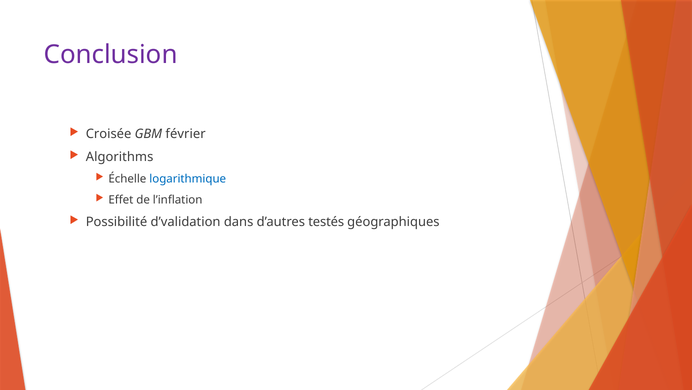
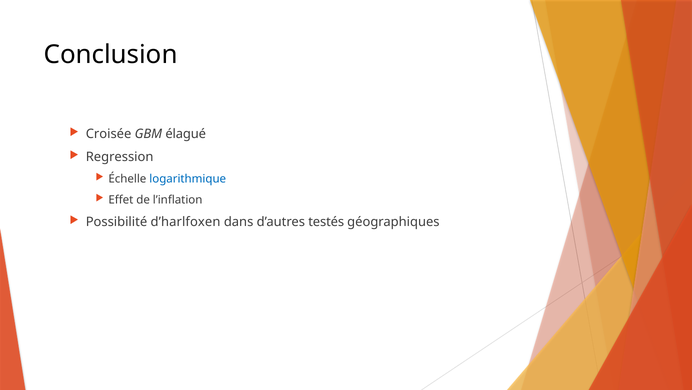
Conclusion colour: purple -> black
février: février -> élagué
Algorithms: Algorithms -> Regression
d’validation: d’validation -> d’harlfoxen
